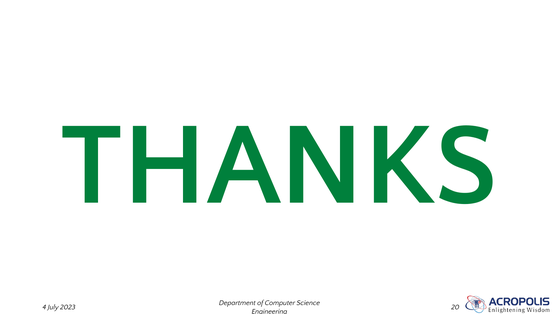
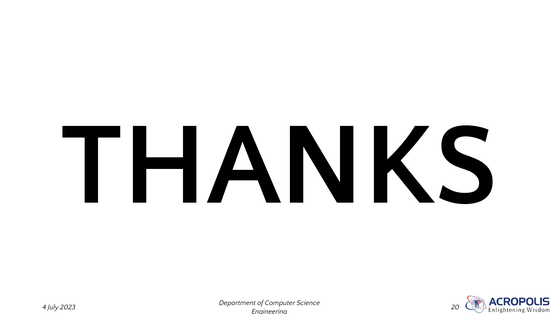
THANKS colour: green -> black
